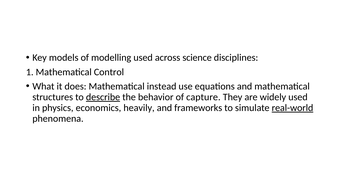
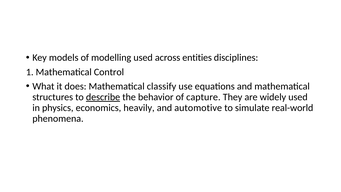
science: science -> entities
instead: instead -> classify
frameworks: frameworks -> automotive
real-world underline: present -> none
